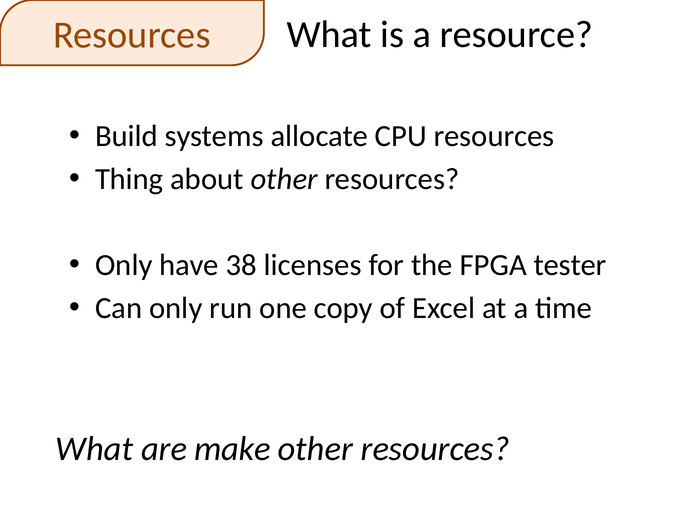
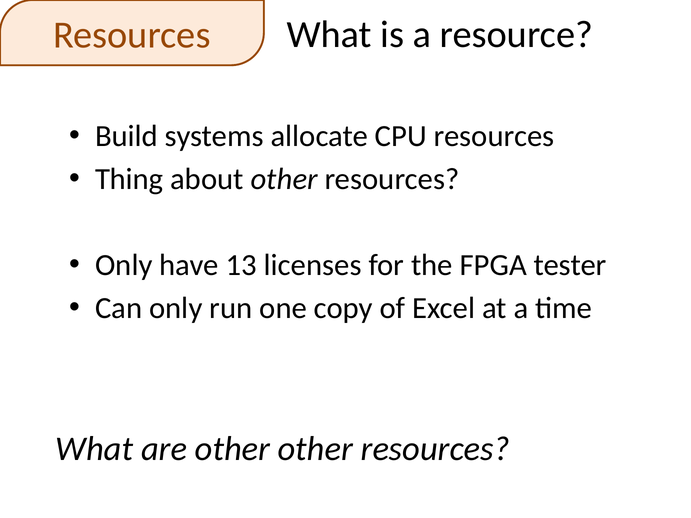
38: 38 -> 13
are make: make -> other
